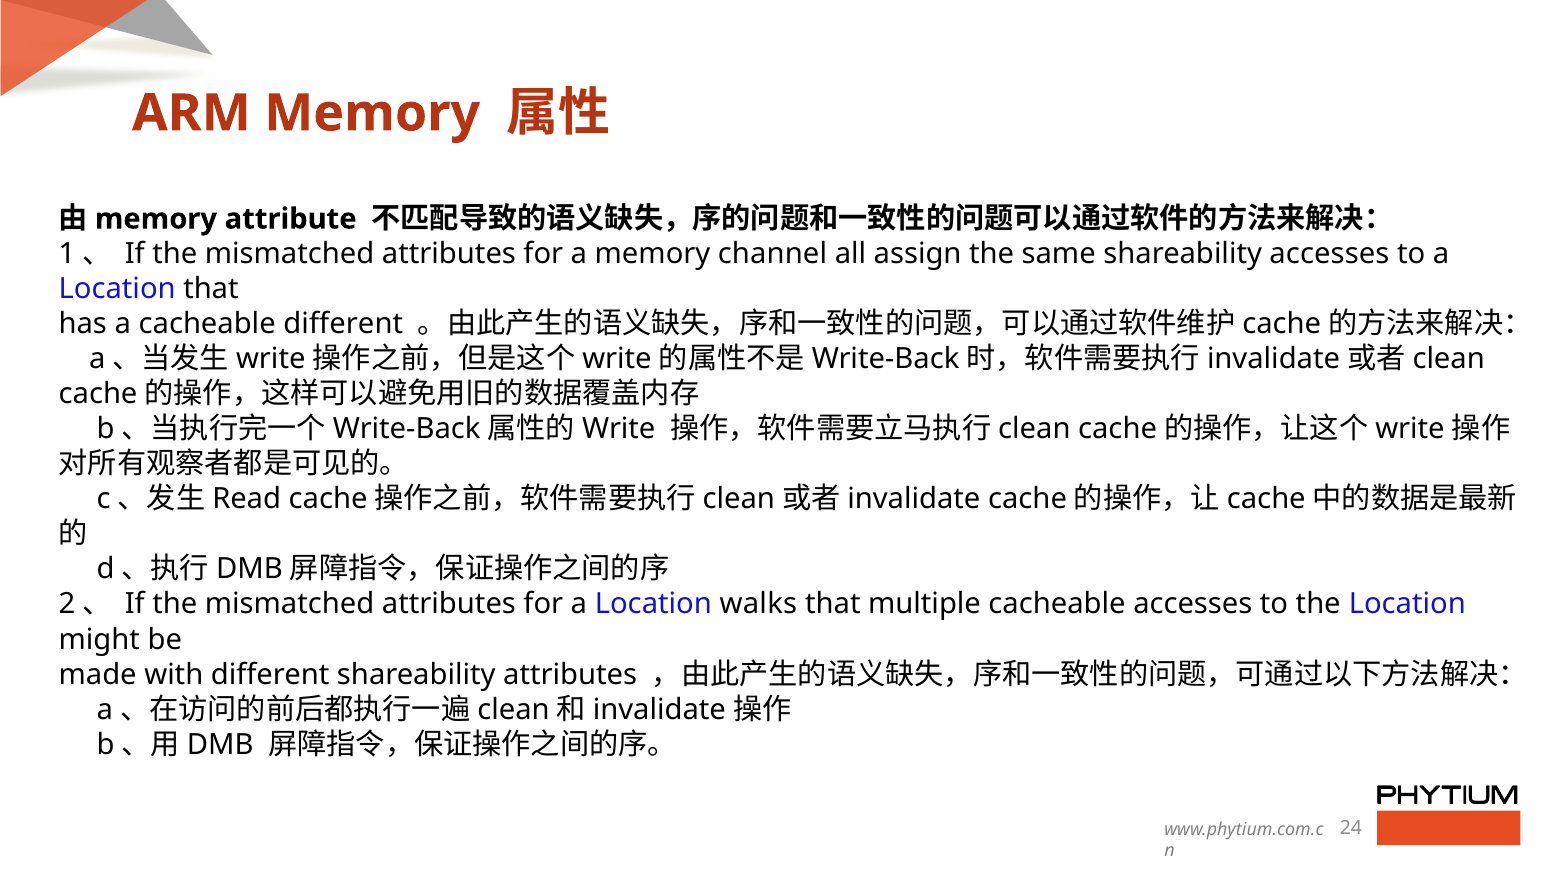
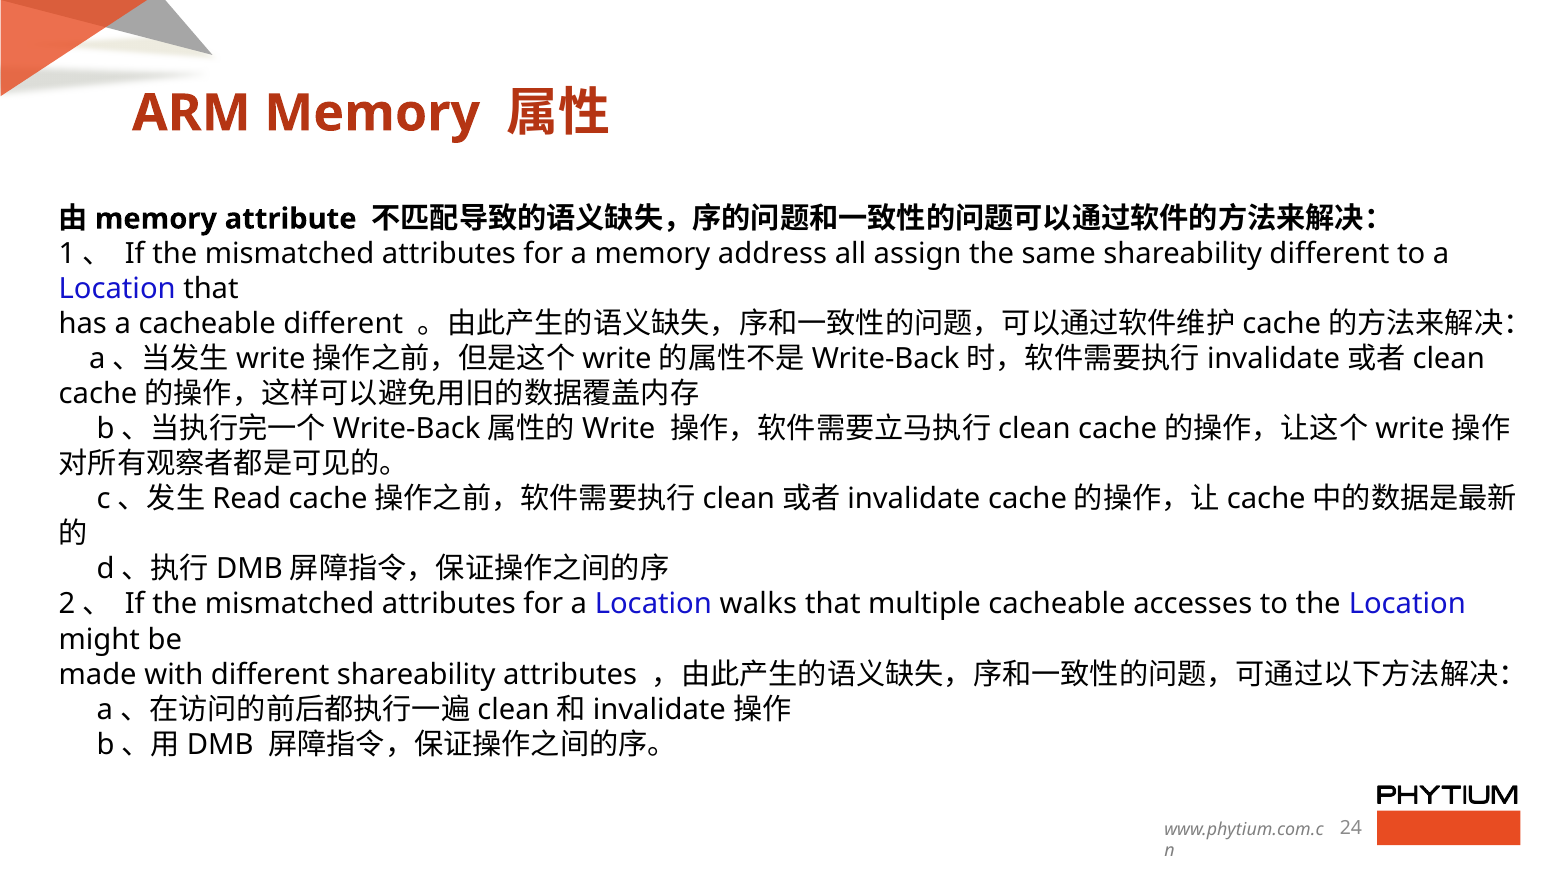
channel: channel -> address
shareability accesses: accesses -> different
